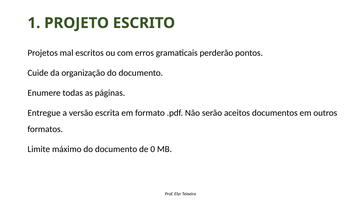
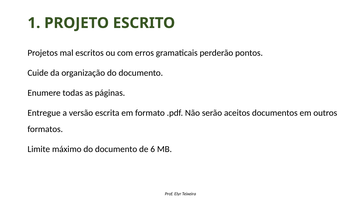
0: 0 -> 6
